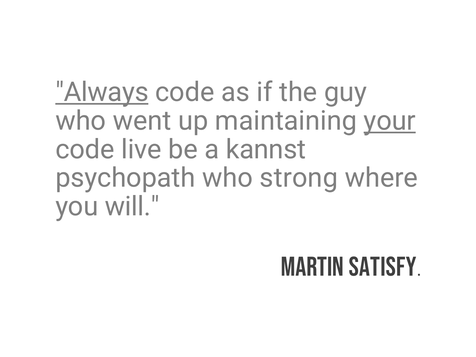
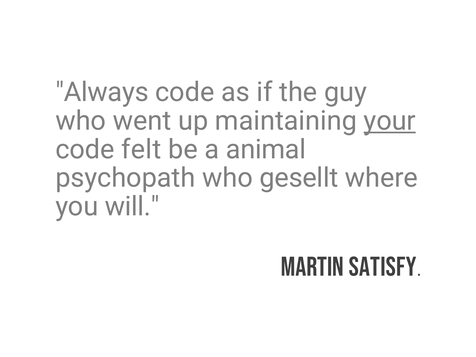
Always underline: present -> none
live: live -> felt
kannst: kannst -> animal
strong: strong -> gesellt
